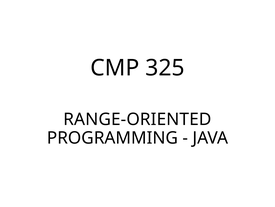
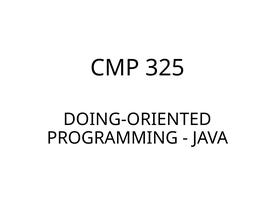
RANGE-ORIENTED: RANGE-ORIENTED -> DOING-ORIENTED
